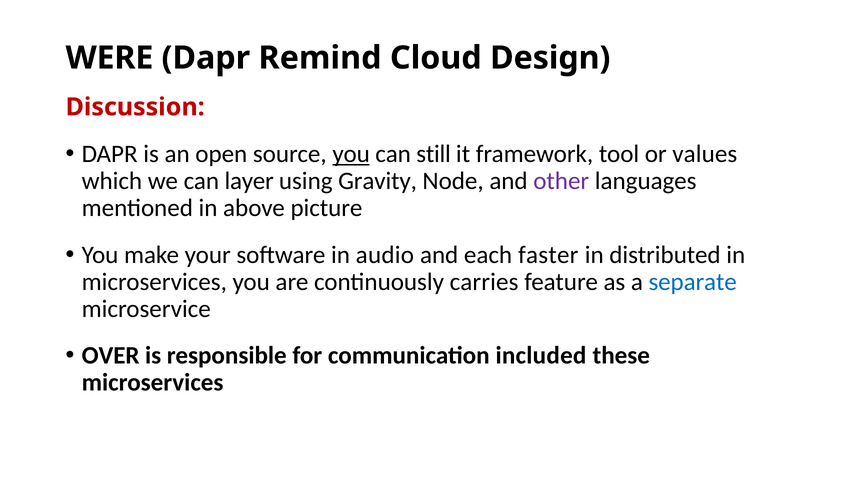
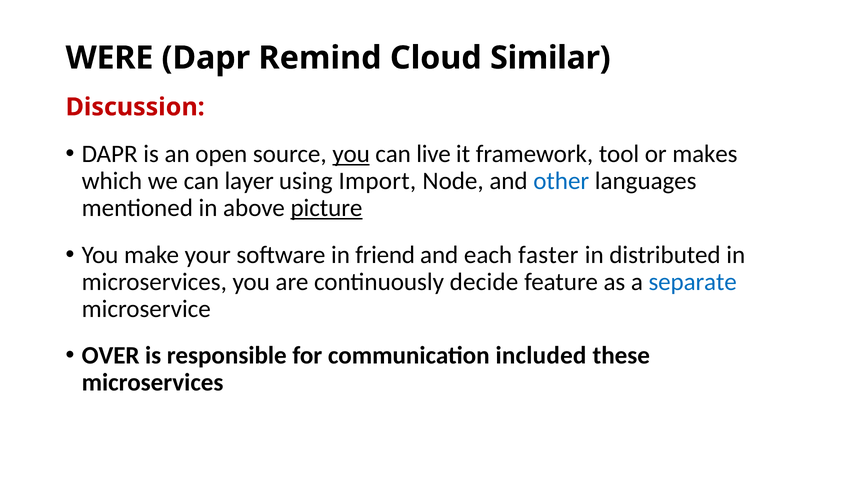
Design: Design -> Similar
still: still -> live
values: values -> makes
Gravity: Gravity -> Import
other colour: purple -> blue
picture underline: none -> present
audio: audio -> friend
carries: carries -> decide
